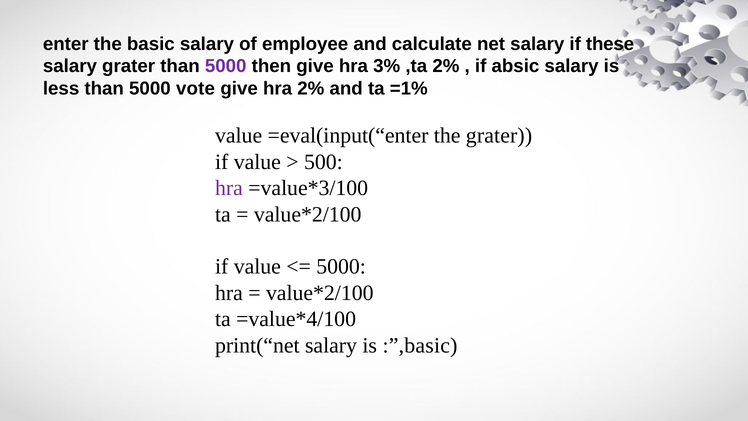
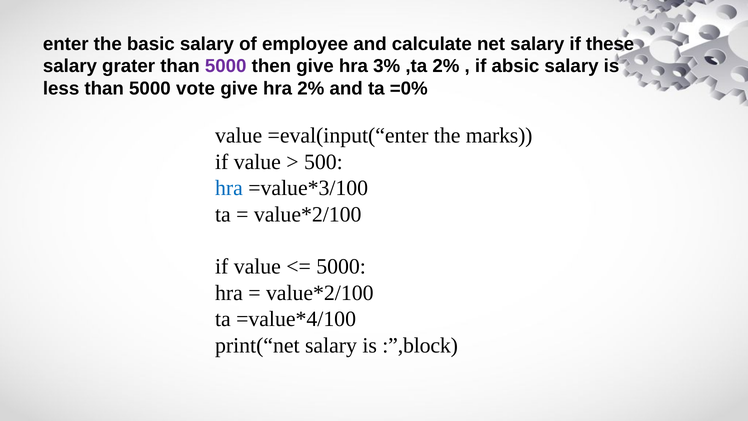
=1%: =1% -> =0%
the grater: grater -> marks
hra at (229, 188) colour: purple -> blue
:”,basic: :”,basic -> :”,block
